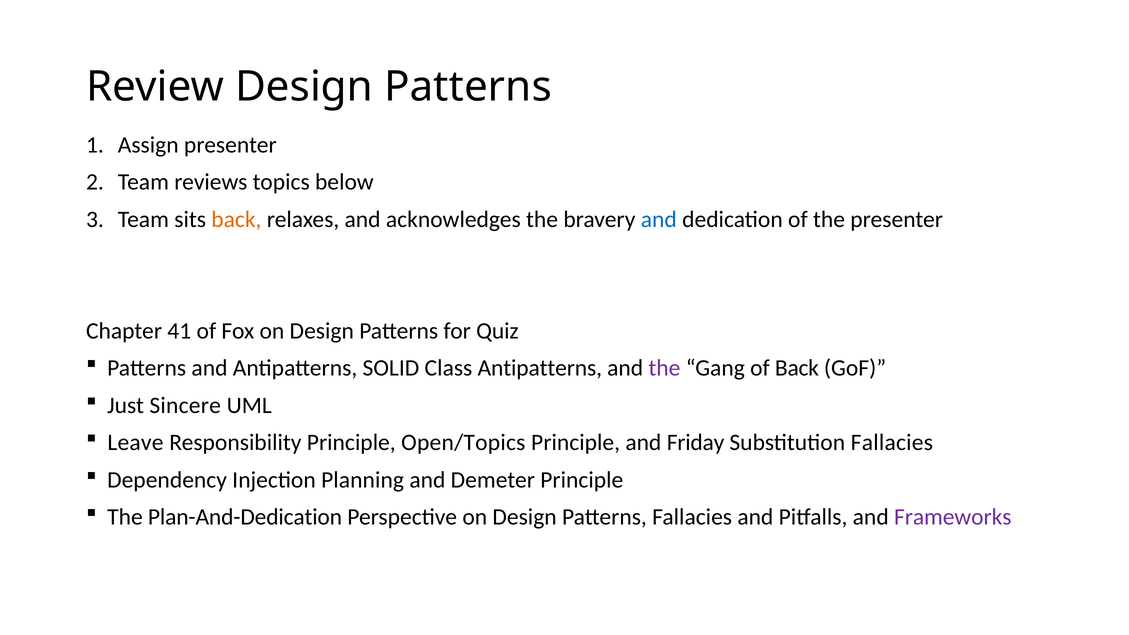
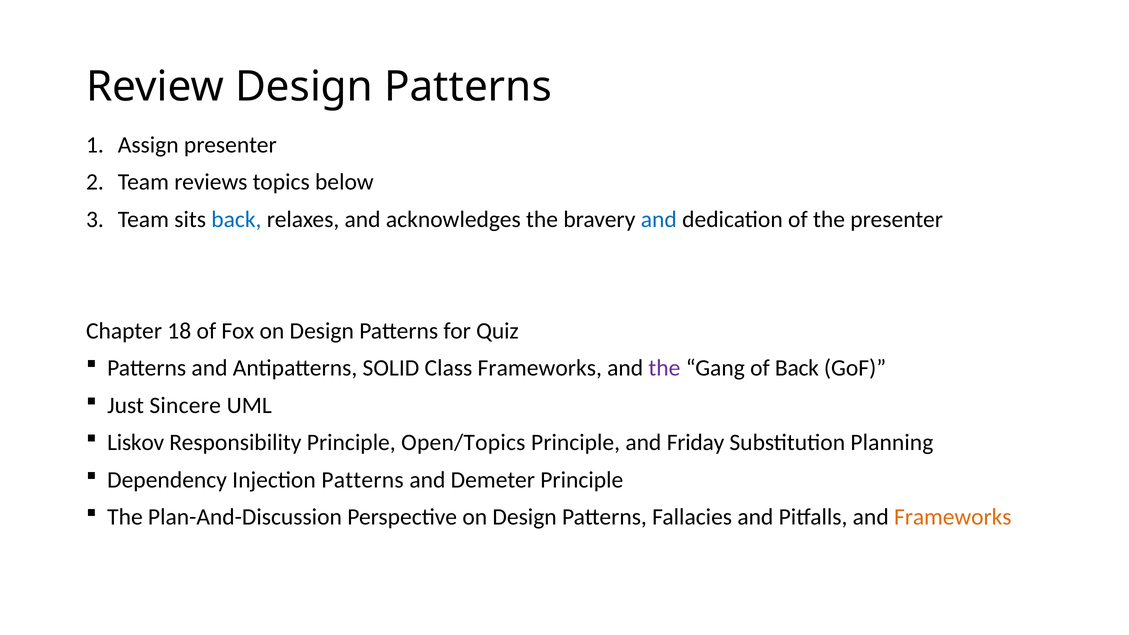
back at (236, 219) colour: orange -> blue
41: 41 -> 18
Class Antipatterns: Antipatterns -> Frameworks
Leave: Leave -> Liskov
Substitution Fallacies: Fallacies -> Planning
Injection Planning: Planning -> Patterns
Plan-And-Dedication: Plan-And-Dedication -> Plan-And-Discussion
Frameworks at (953, 517) colour: purple -> orange
